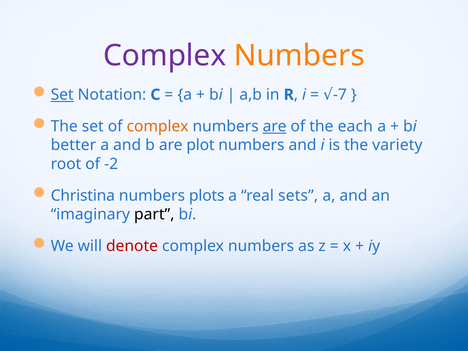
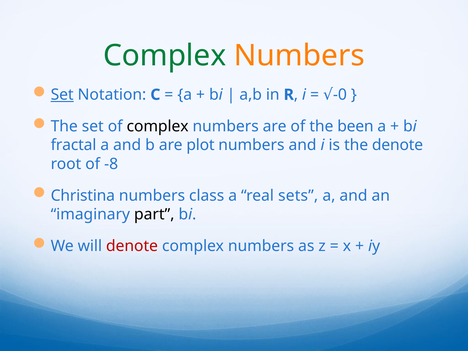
Complex at (165, 56) colour: purple -> green
-7: -7 -> -0
complex at (158, 126) colour: orange -> black
are at (275, 126) underline: present -> none
each: each -> been
better: better -> fractal
the variety: variety -> denote
-2: -2 -> -8
plots: plots -> class
